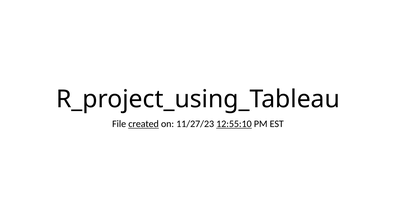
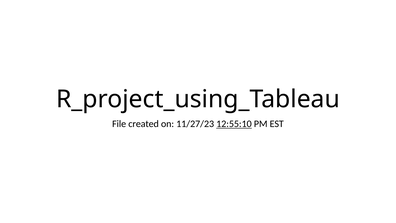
created underline: present -> none
